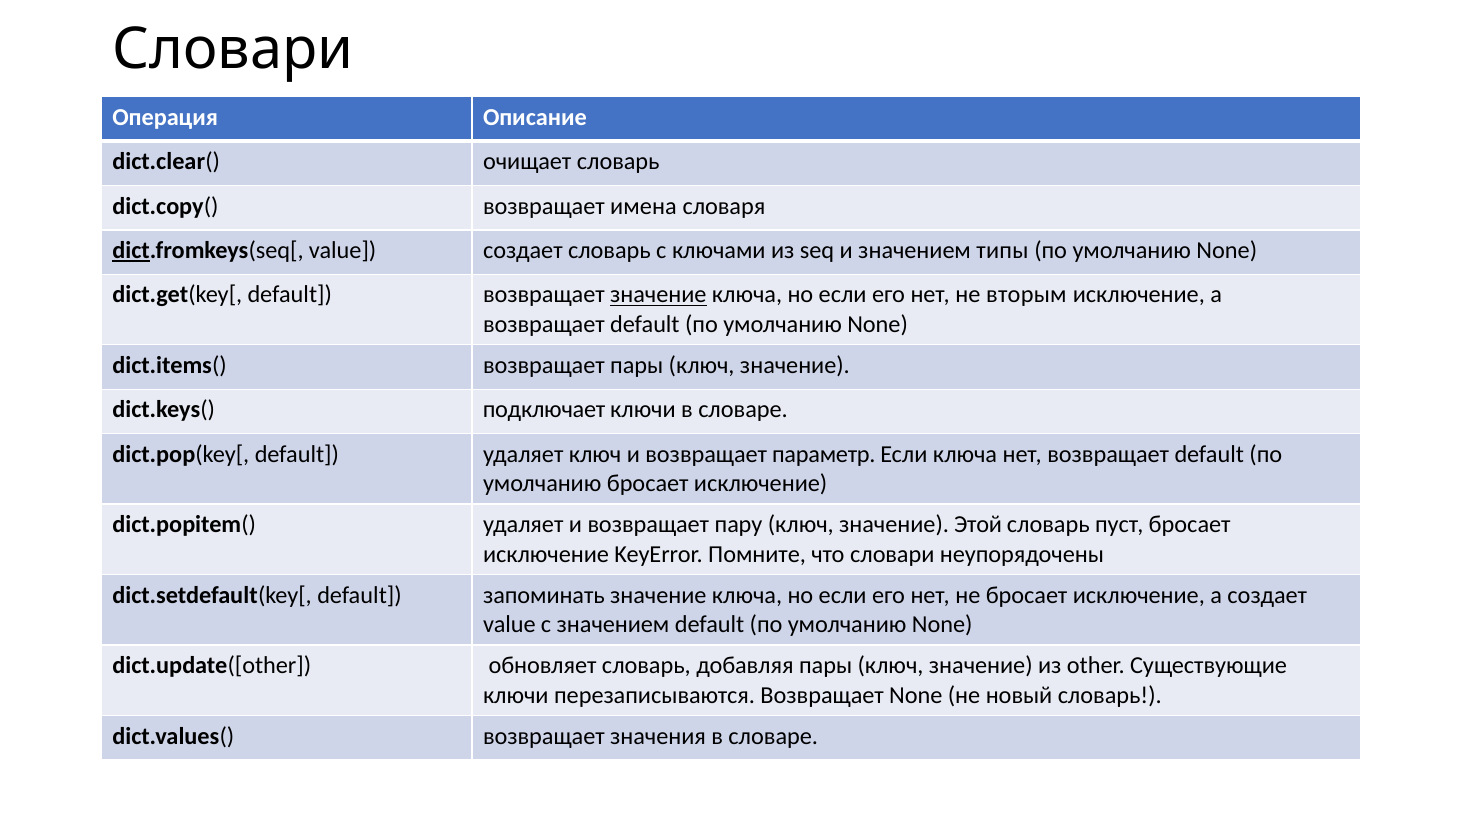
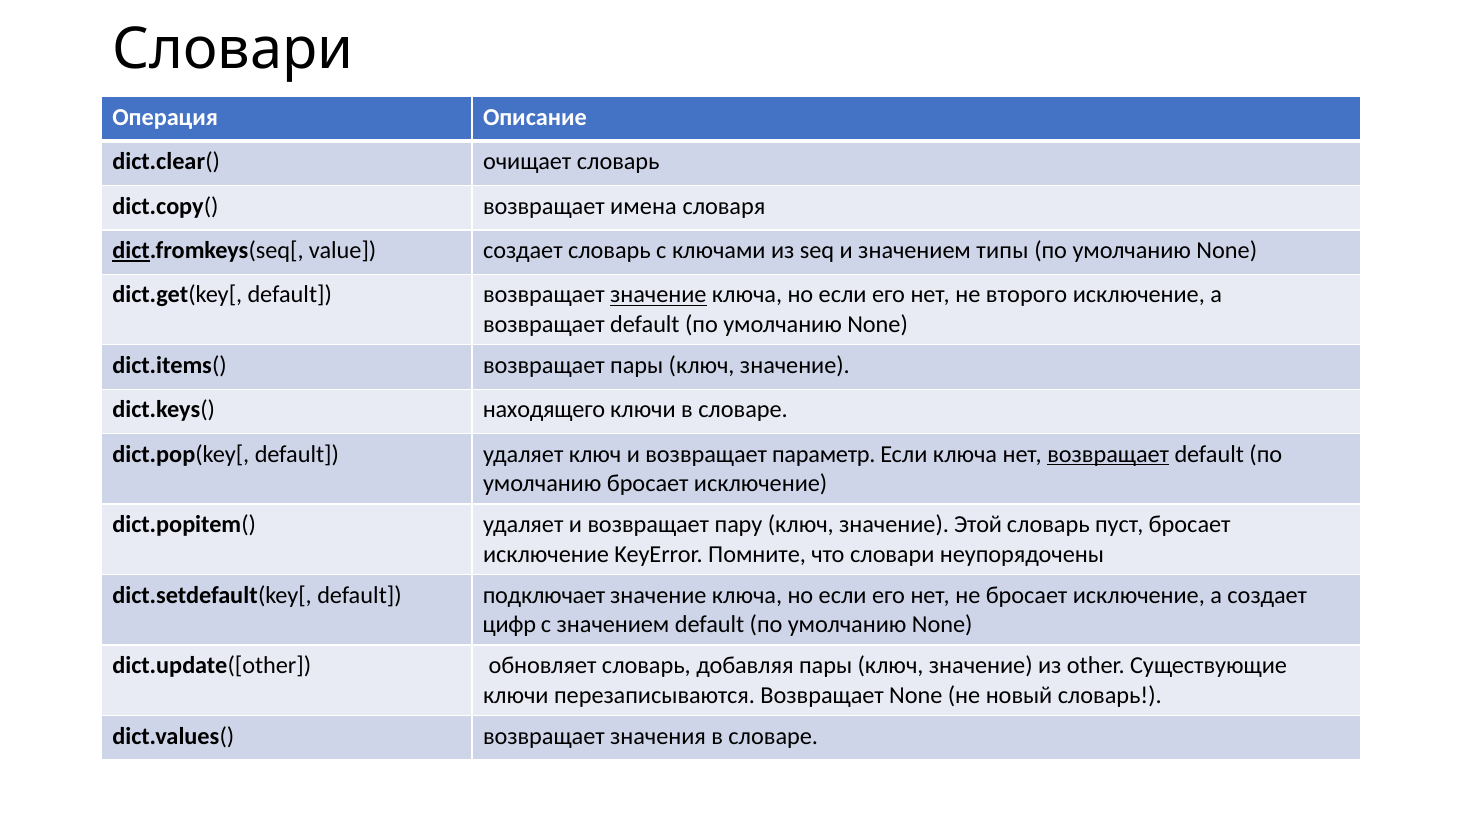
вторым: вторым -> второго
подключает: подключает -> находящего
возвращает at (1108, 454) underline: none -> present
запоминать: запоминать -> подключает
value at (509, 625): value -> цифр
